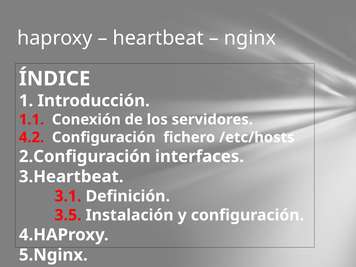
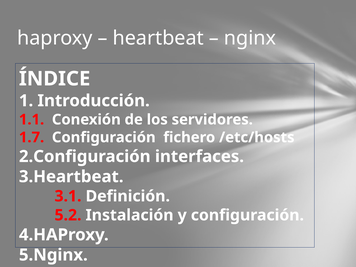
4.2: 4.2 -> 1.7
3.5: 3.5 -> 5.2
